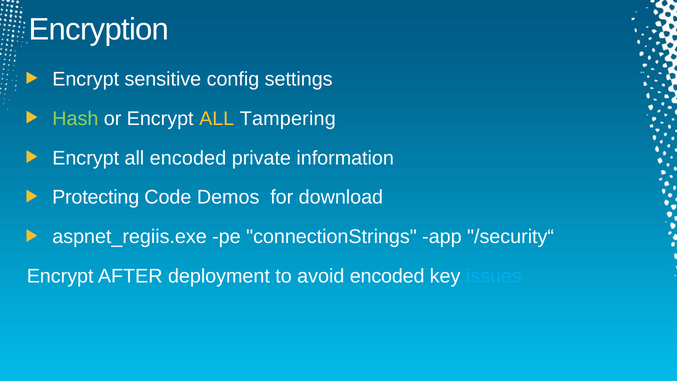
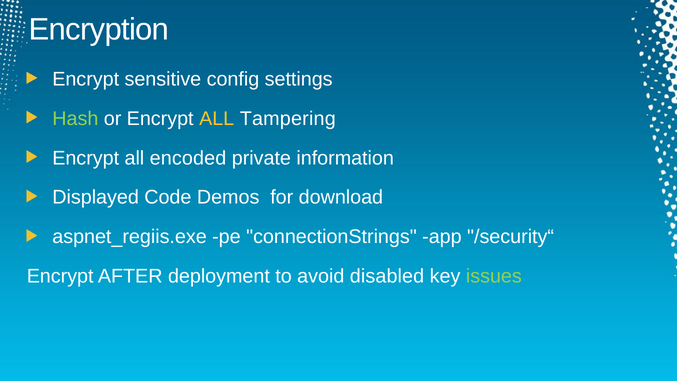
Protecting: Protecting -> Displayed
avoid encoded: encoded -> disabled
issues colour: light blue -> light green
